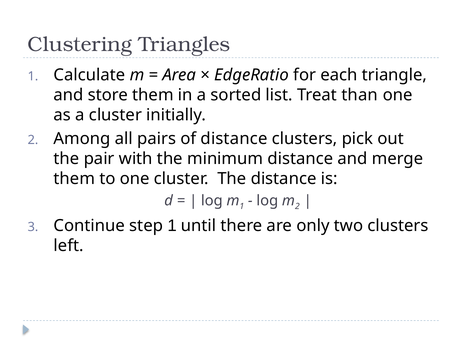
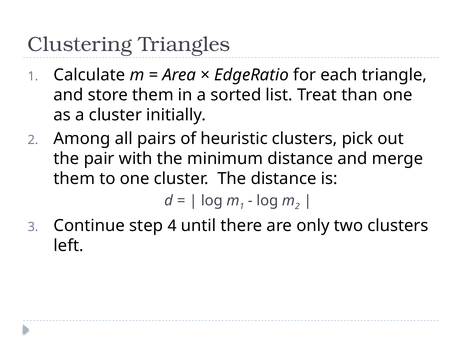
of distance: distance -> heuristic
step 1: 1 -> 4
